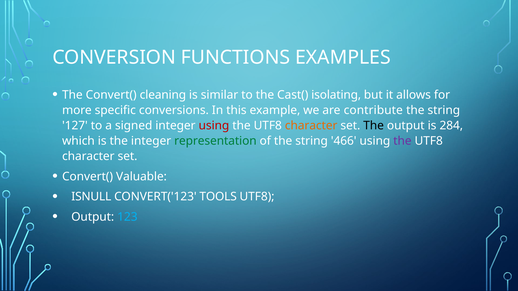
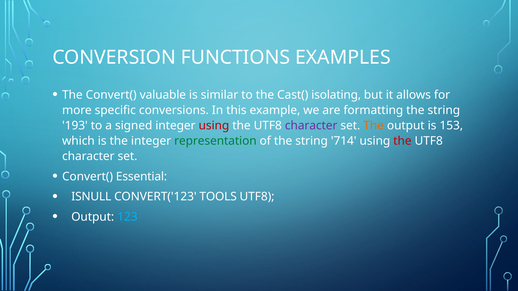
cleaning: cleaning -> valuable
contribute: contribute -> formatting
127: 127 -> 193
character at (311, 126) colour: orange -> purple
The at (374, 126) colour: black -> orange
284: 284 -> 153
466: 466 -> 714
the at (402, 141) colour: purple -> red
Valuable: Valuable -> Essential
